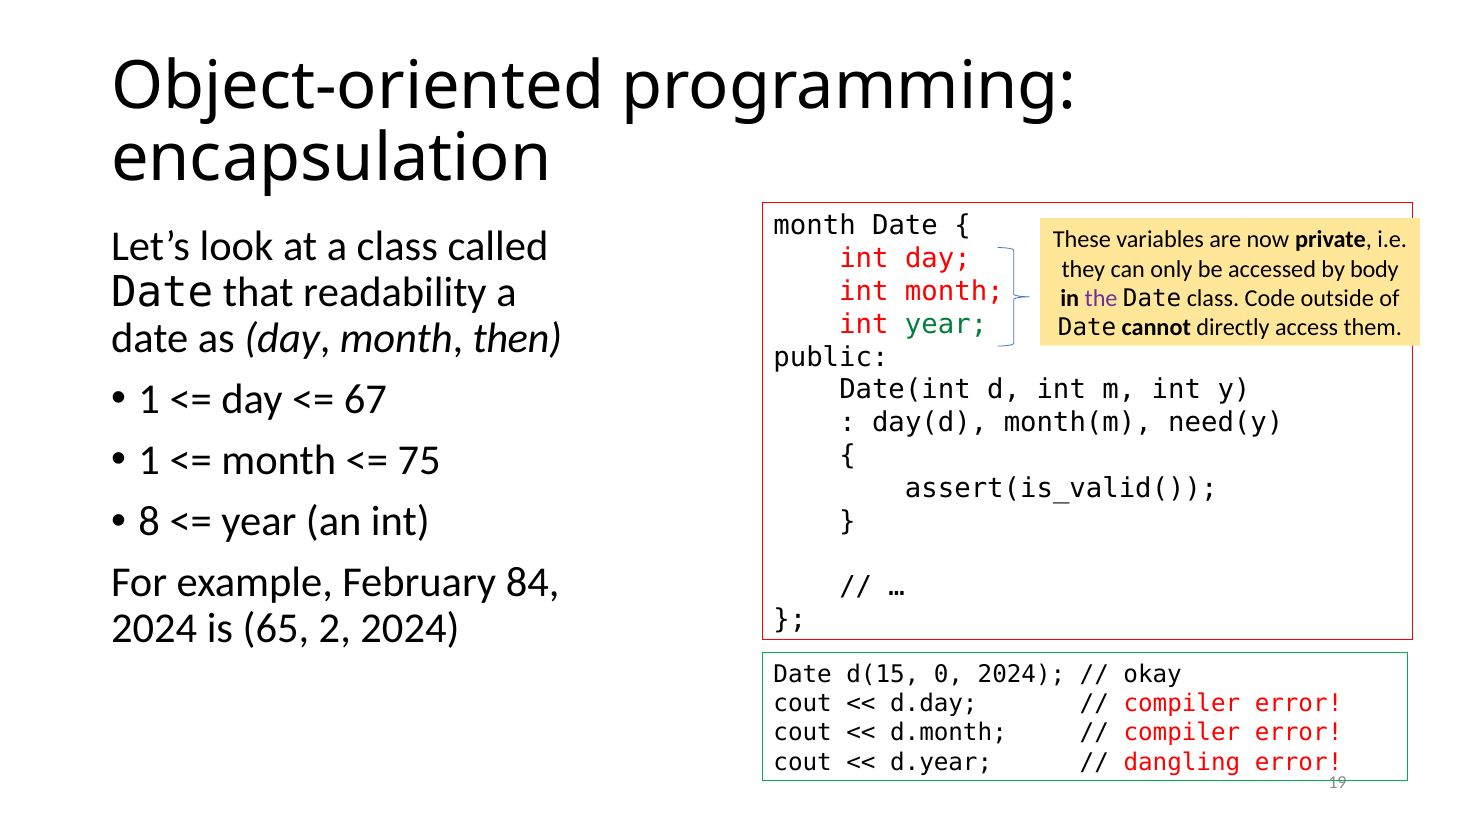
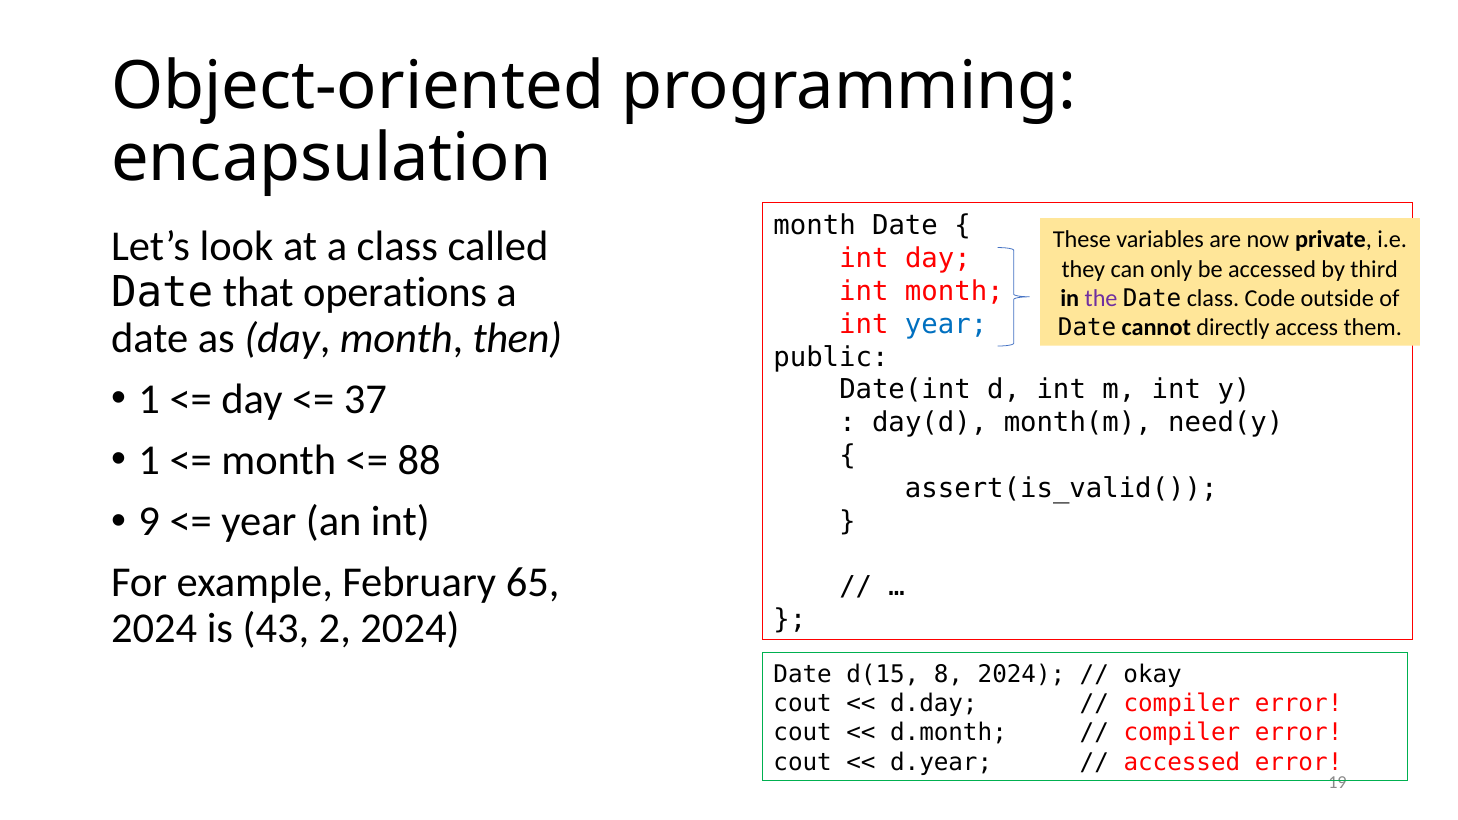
body: body -> third
readability: readability -> operations
year at (946, 324) colour: green -> blue
67: 67 -> 37
75: 75 -> 88
8: 8 -> 9
84: 84 -> 65
65: 65 -> 43
0: 0 -> 8
dangling at (1182, 762): dangling -> accessed
